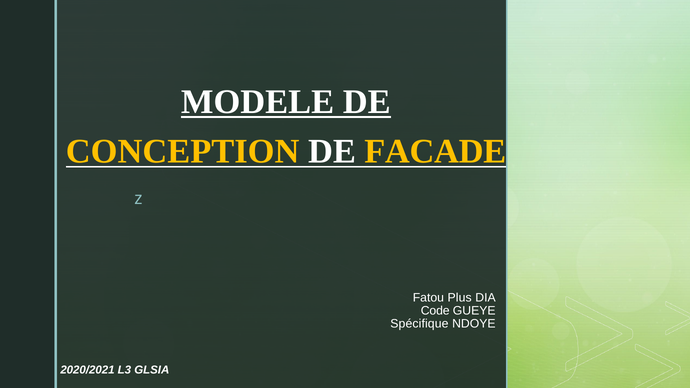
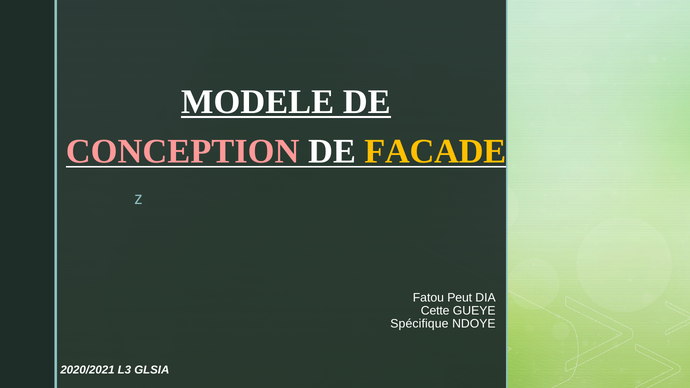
CONCEPTION colour: yellow -> pink
Plus: Plus -> Peut
Code: Code -> Cette
